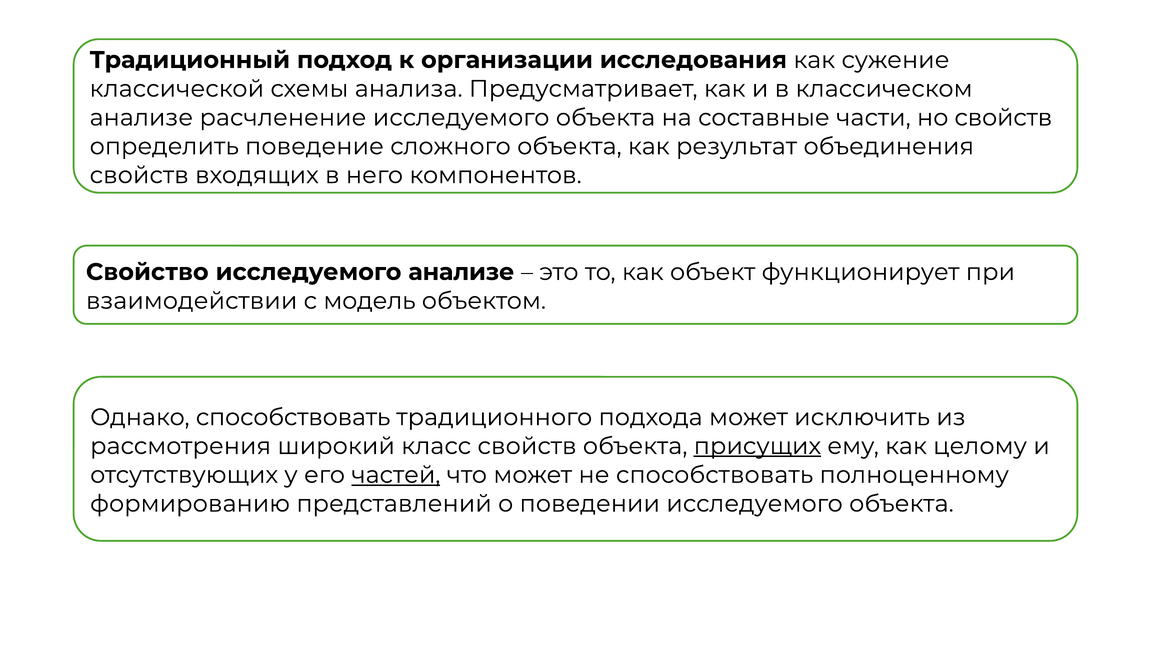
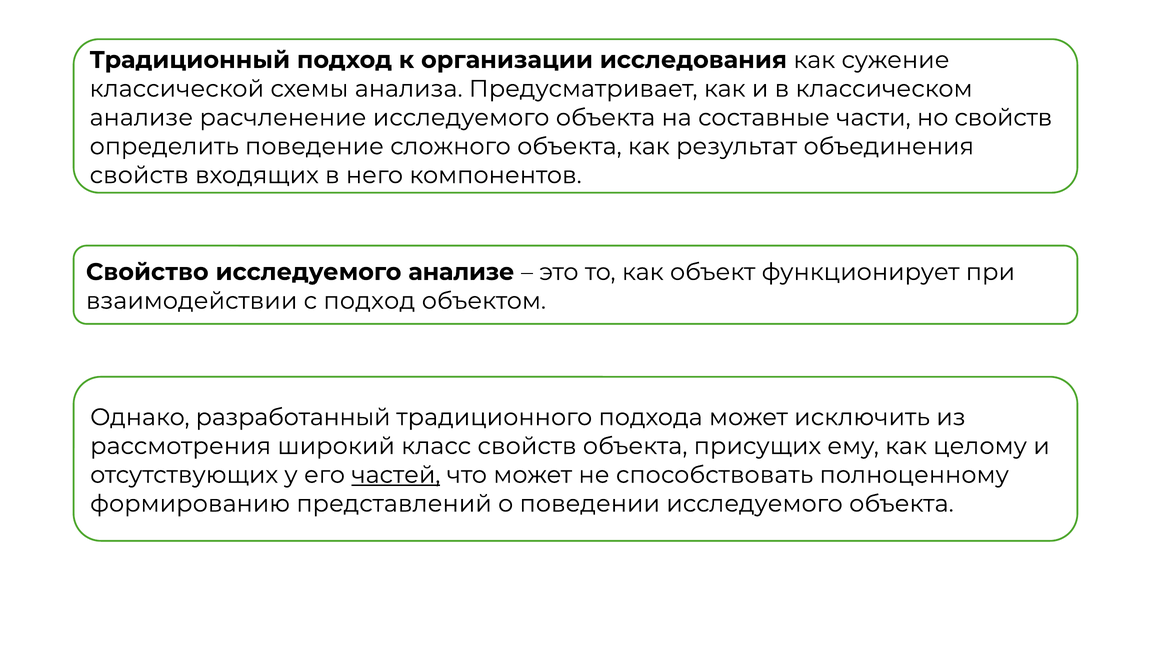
с модель: модель -> подход
Однако способствовать: способствовать -> разработанный
присущих underline: present -> none
